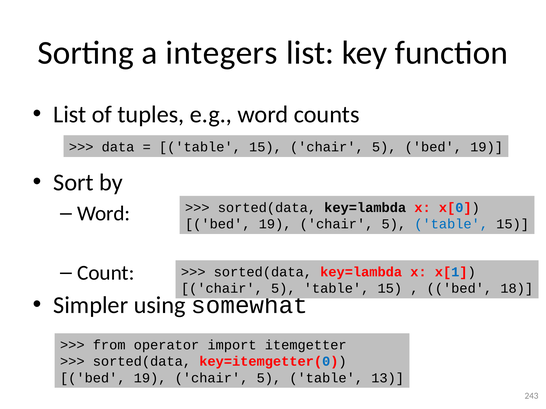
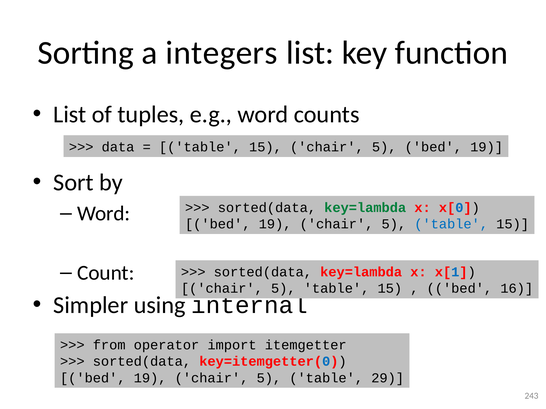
key=lambda at (365, 208) colour: black -> green
18: 18 -> 16
somewhat: somewhat -> internal
13: 13 -> 29
